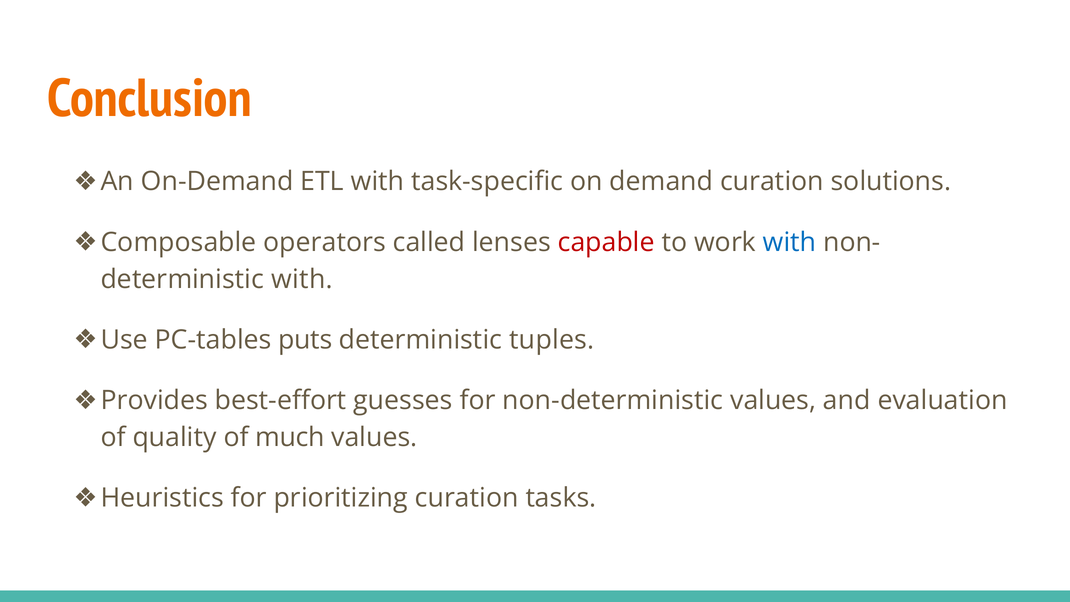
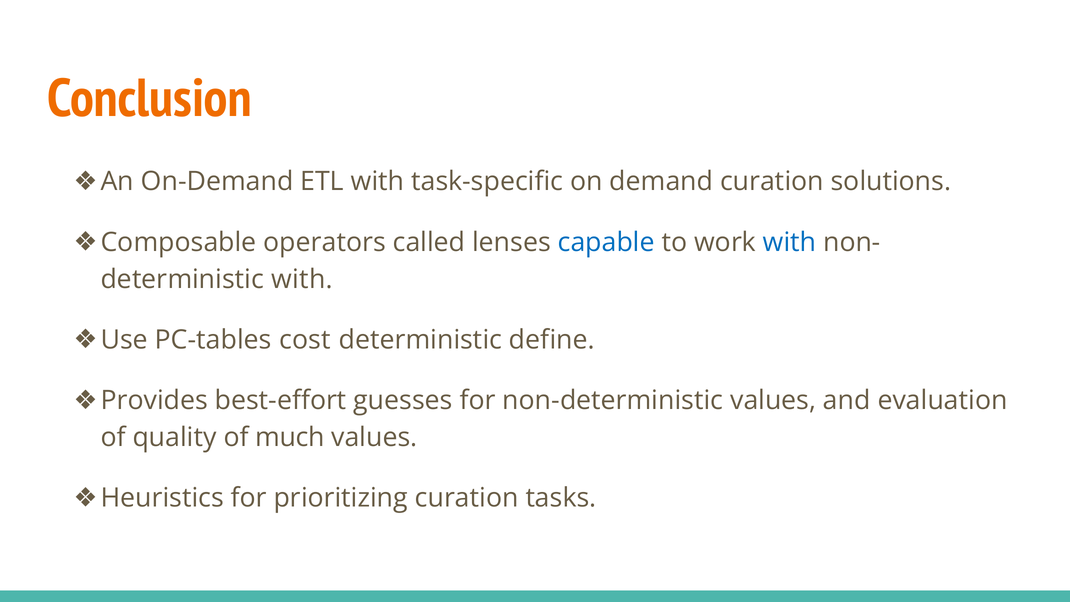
capable colour: red -> blue
puts: puts -> cost
tuples: tuples -> define
